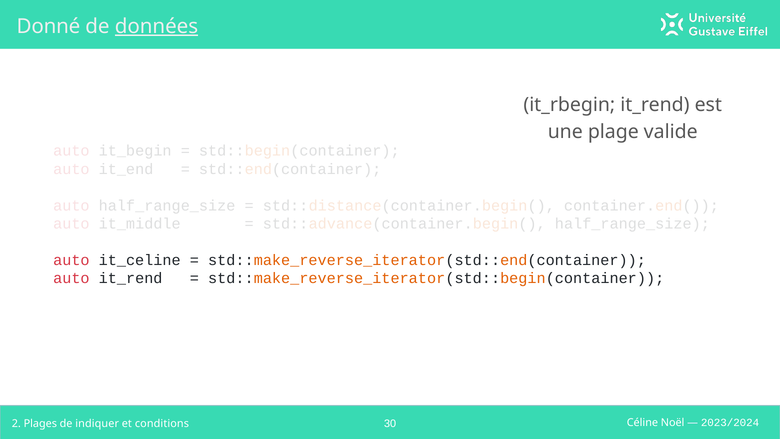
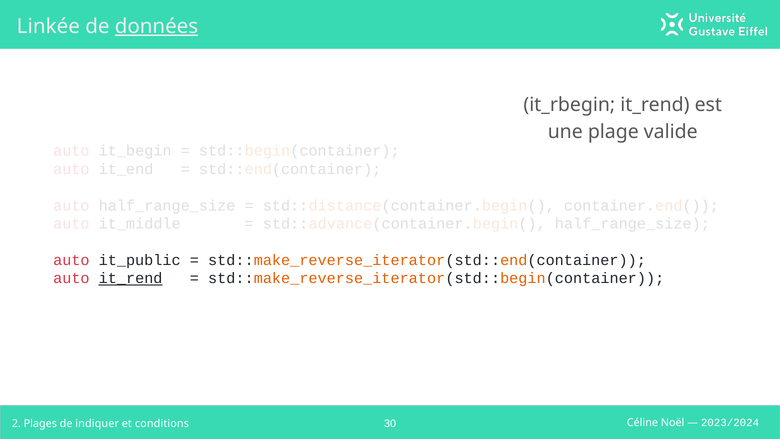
Donné: Donné -> Linkée
it_celine: it_celine -> it_public
it_rend at (131, 278) underline: none -> present
